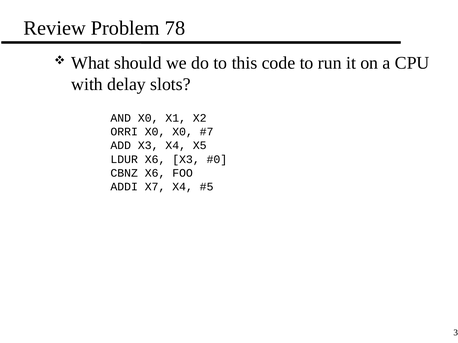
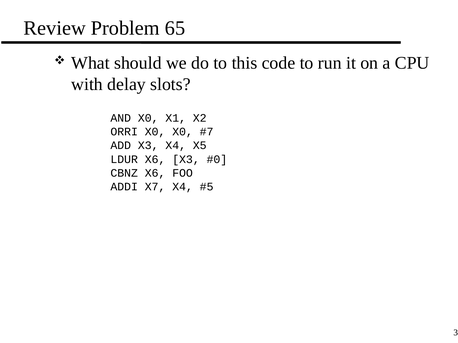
78: 78 -> 65
